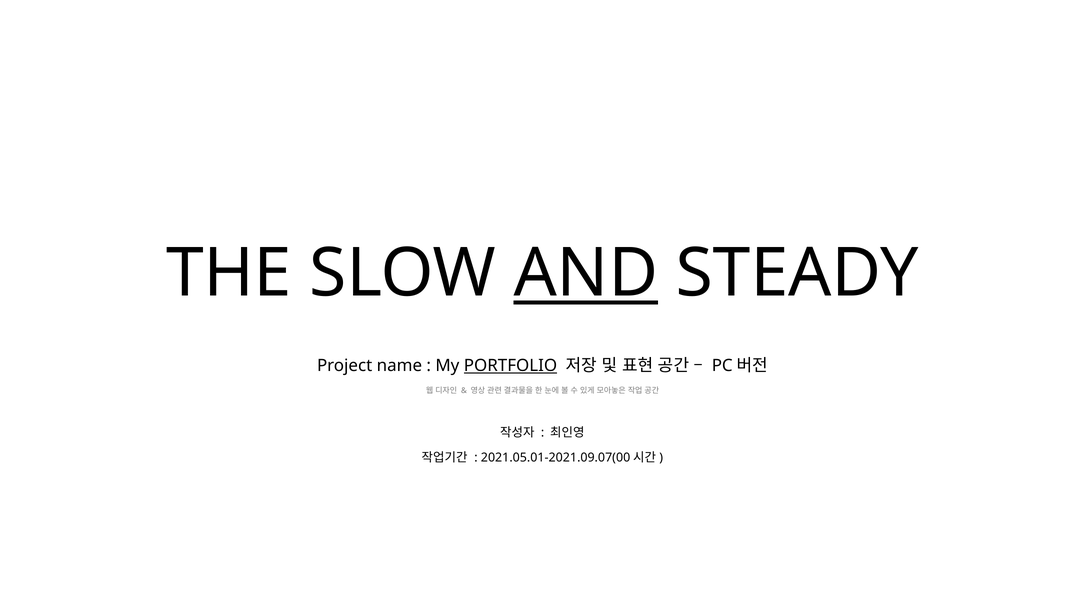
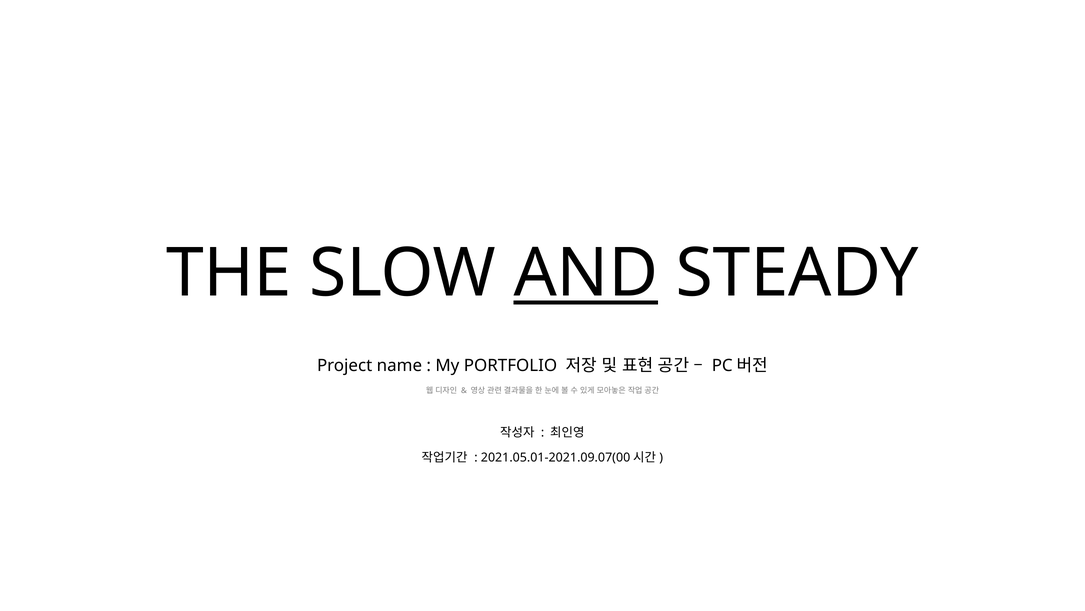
PORTFOLIO underline: present -> none
